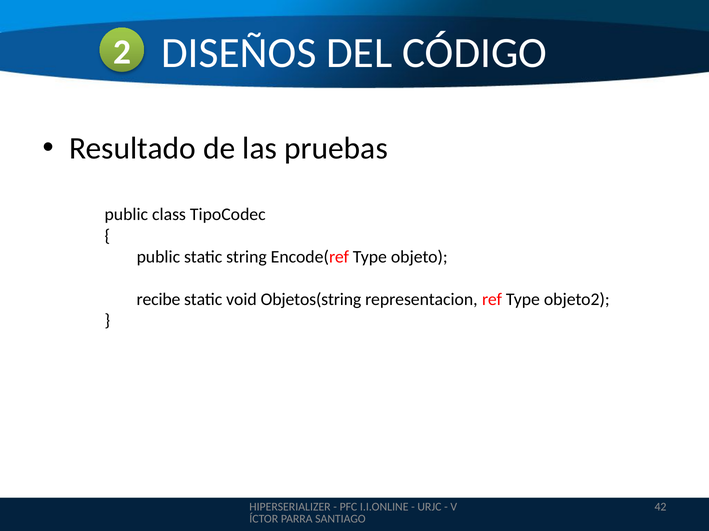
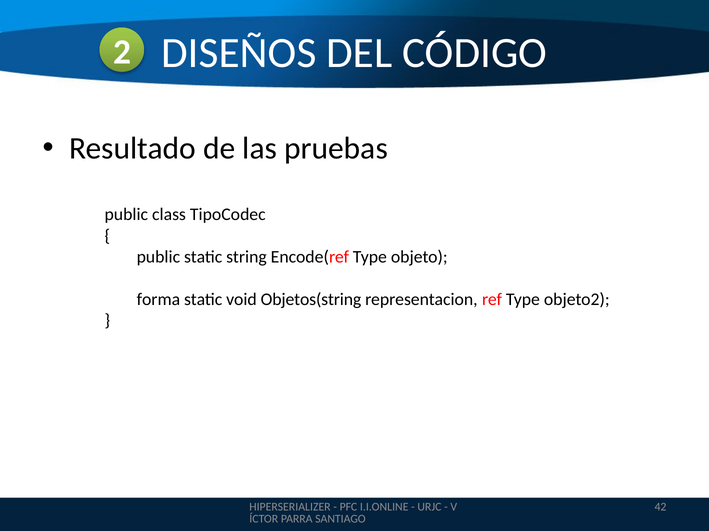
recibe: recibe -> forma
